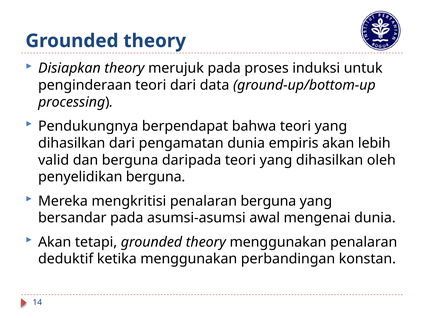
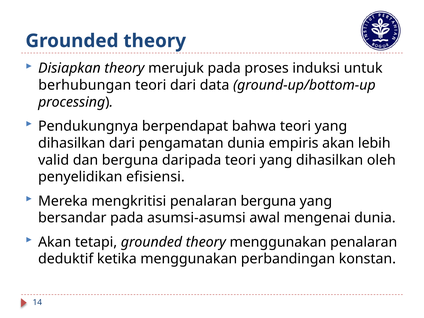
penginderaan: penginderaan -> berhubungan
penyelidikan berguna: berguna -> efisiensi
